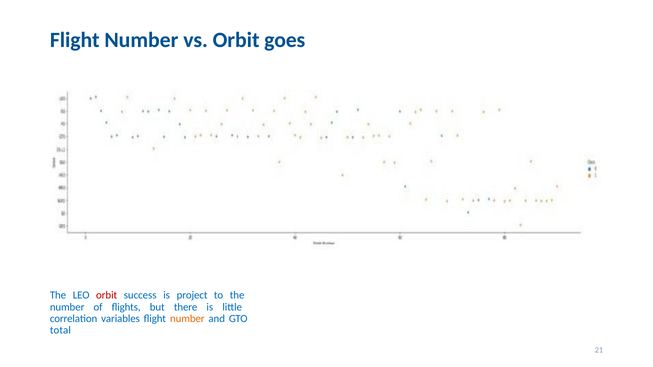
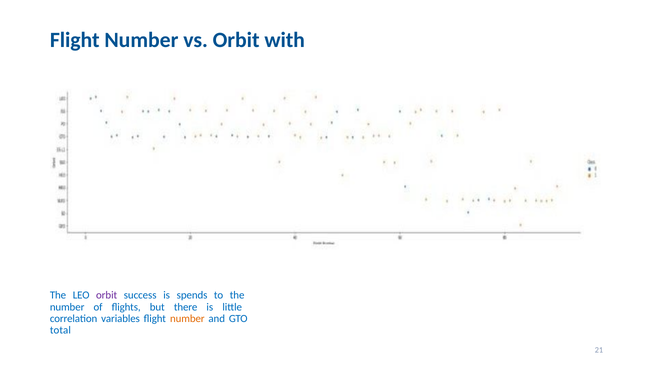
goes: goes -> with
orbit at (107, 295) colour: red -> purple
project: project -> spends
